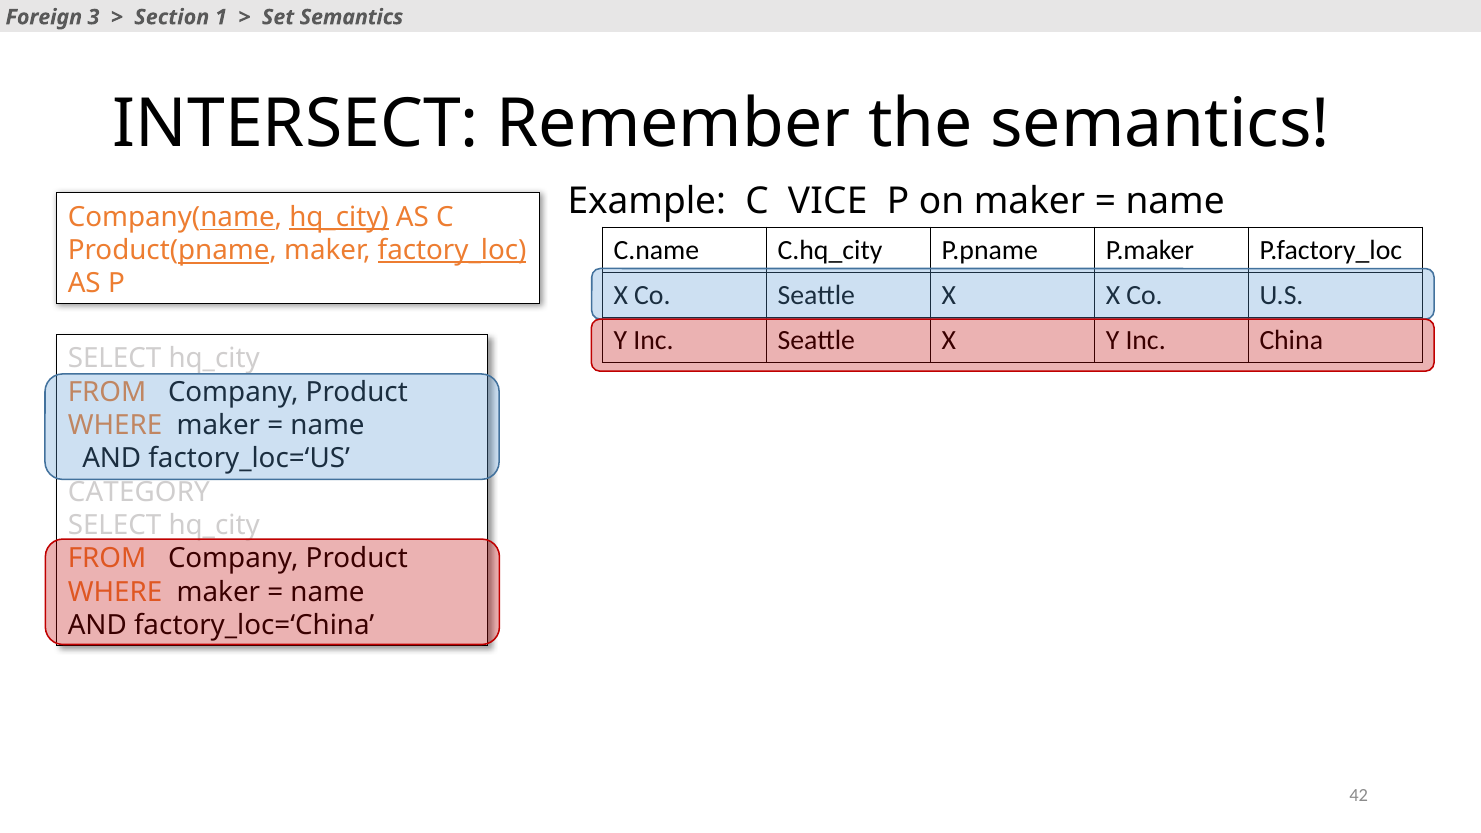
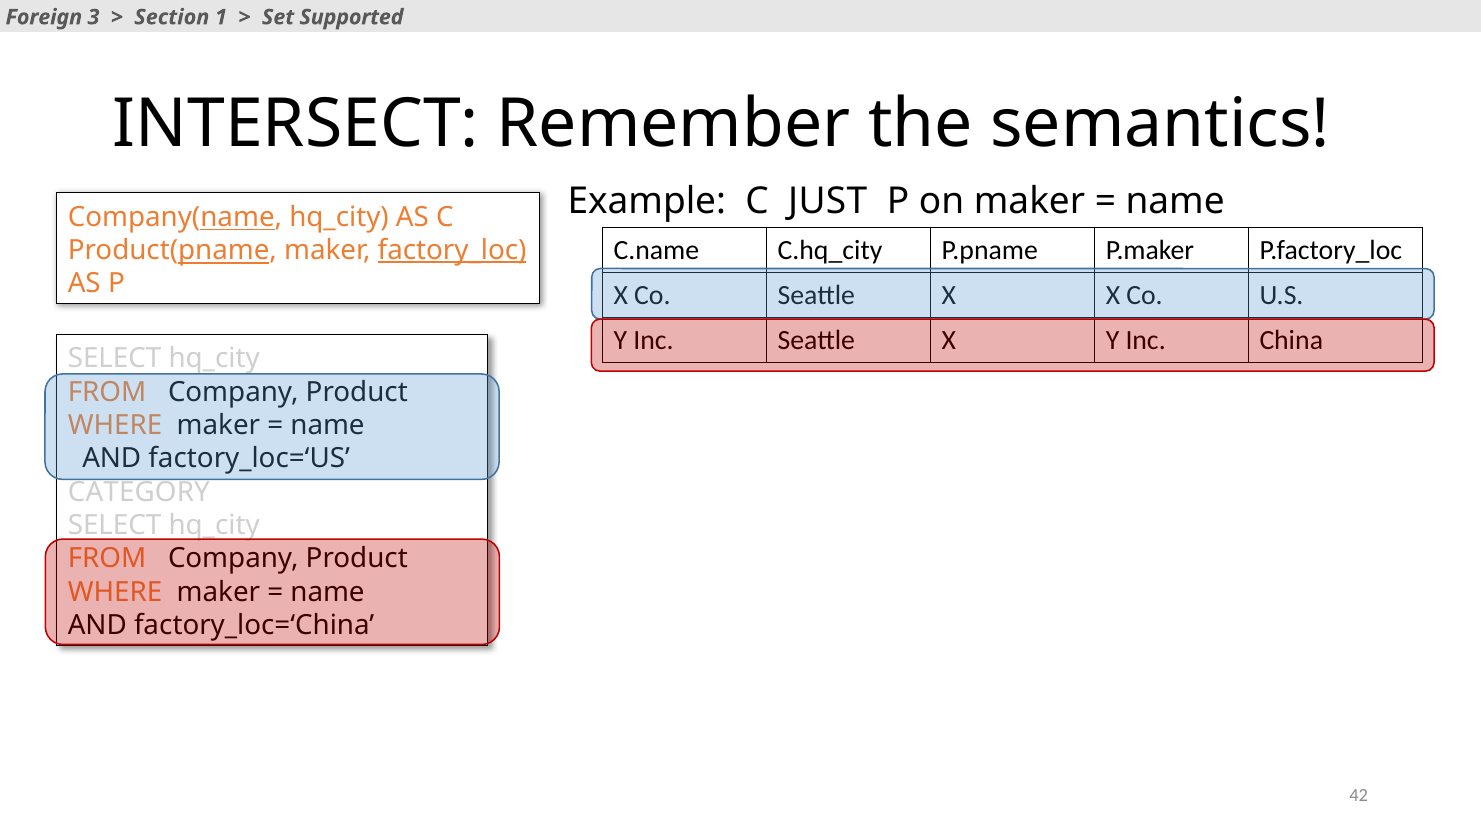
Set Semantics: Semantics -> Supported
VICE: VICE -> JUST
hq_city at (339, 217) underline: present -> none
